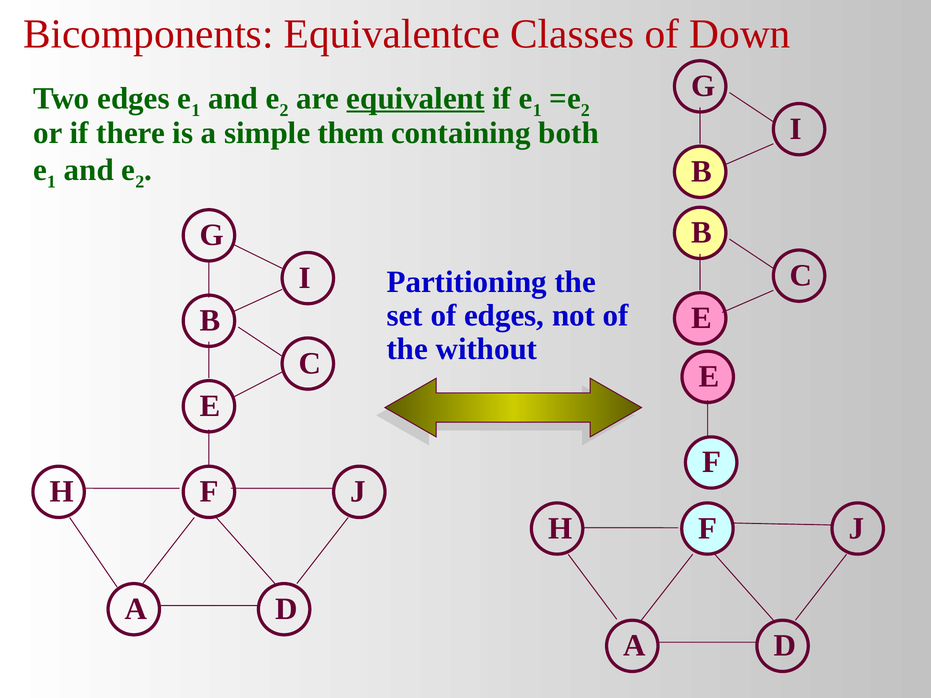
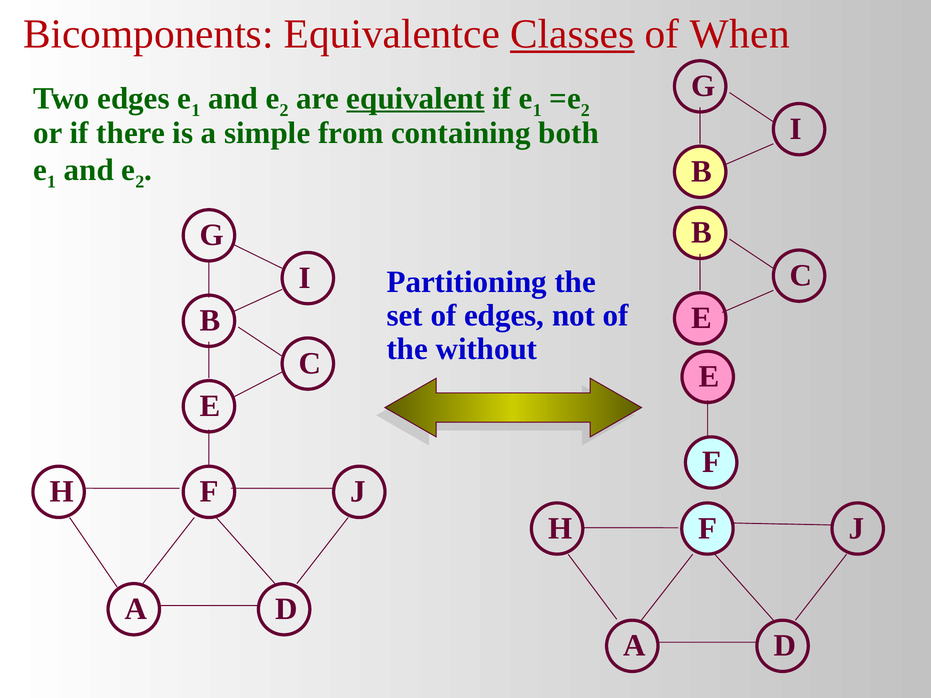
Classes underline: none -> present
Down: Down -> When
them: them -> from
